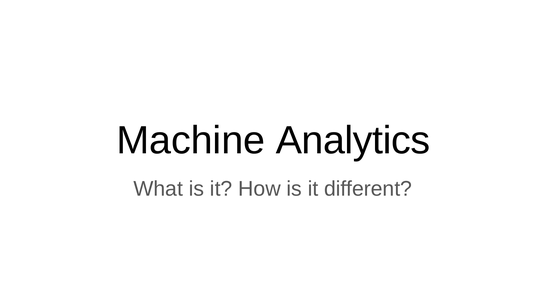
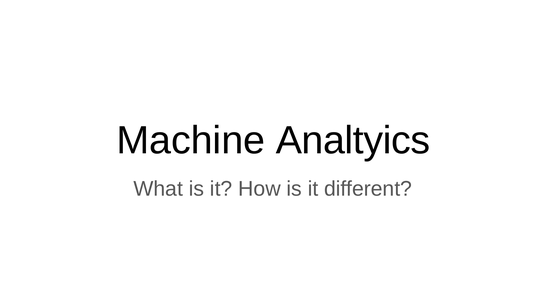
Analytics: Analytics -> Analtyics
